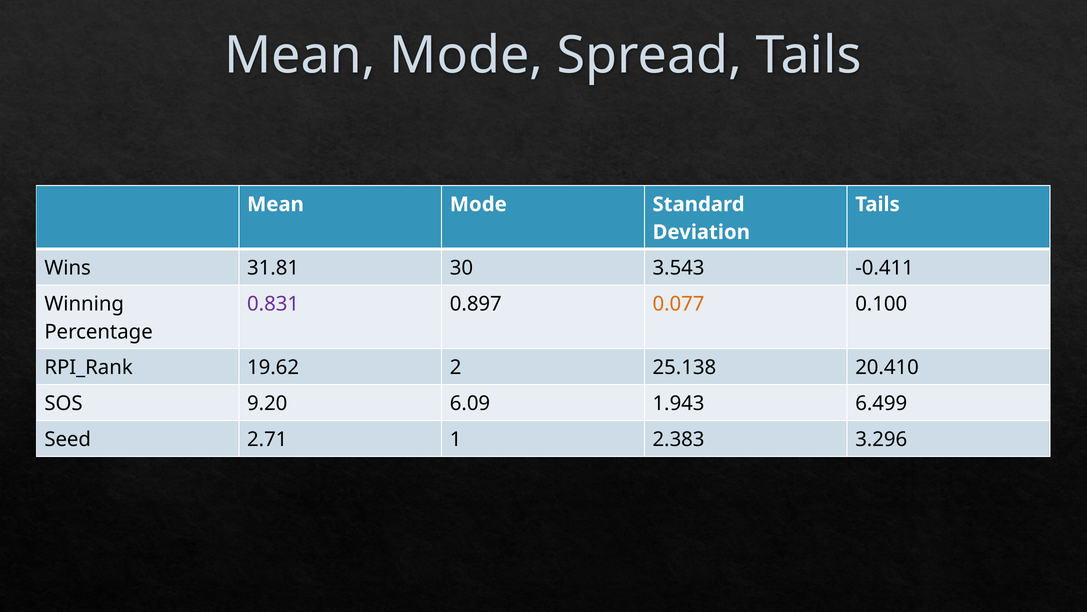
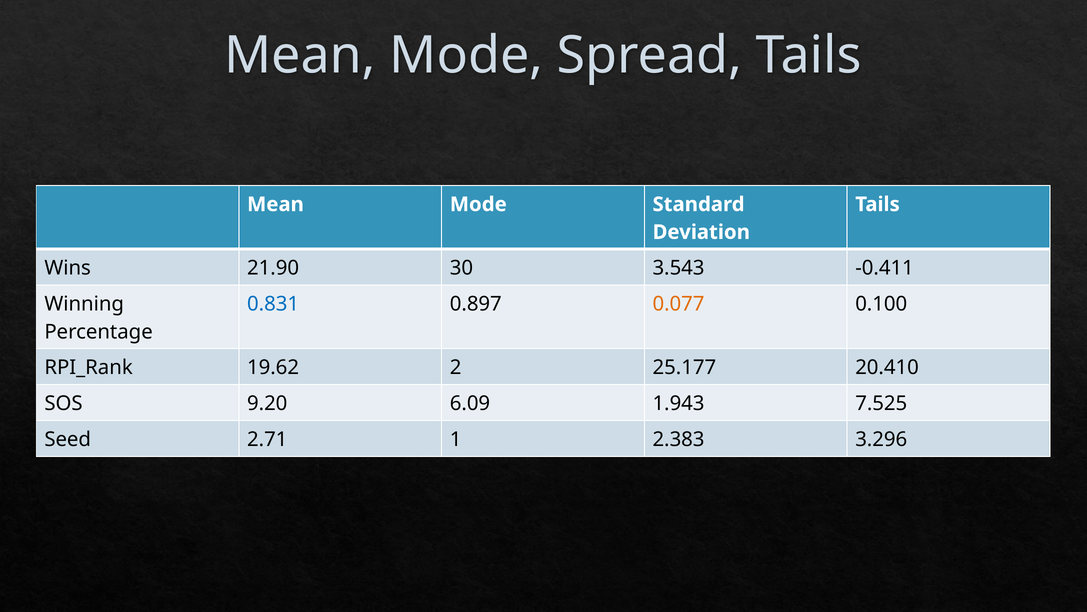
31.81: 31.81 -> 21.90
0.831 colour: purple -> blue
25.138: 25.138 -> 25.177
6.499: 6.499 -> 7.525
